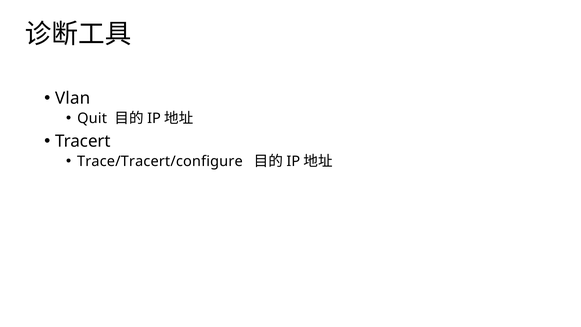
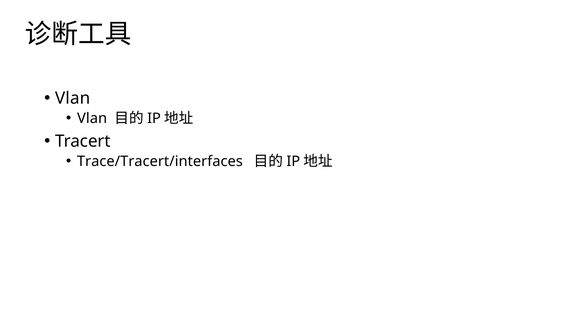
Quit at (92, 118): Quit -> Vlan
Trace/Tracert/configure: Trace/Tracert/configure -> Trace/Tracert/interfaces
